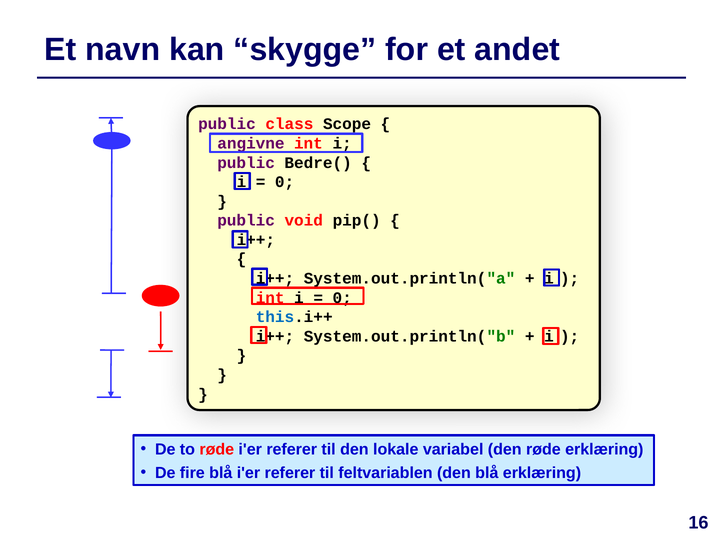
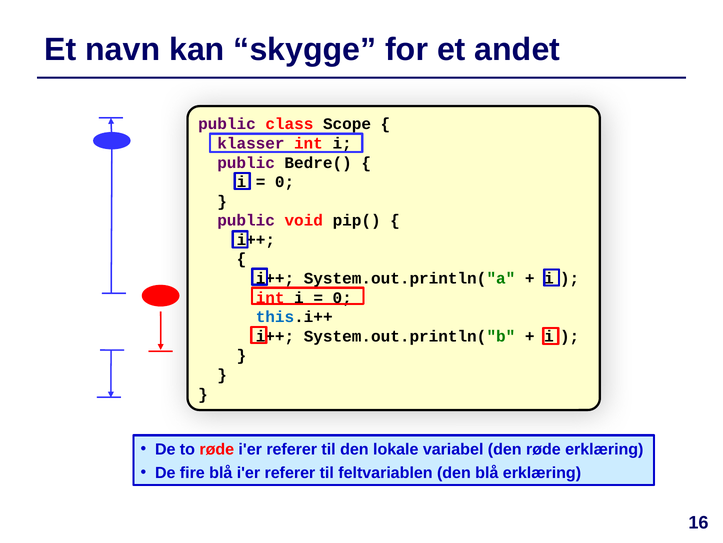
angivne: angivne -> klasser
